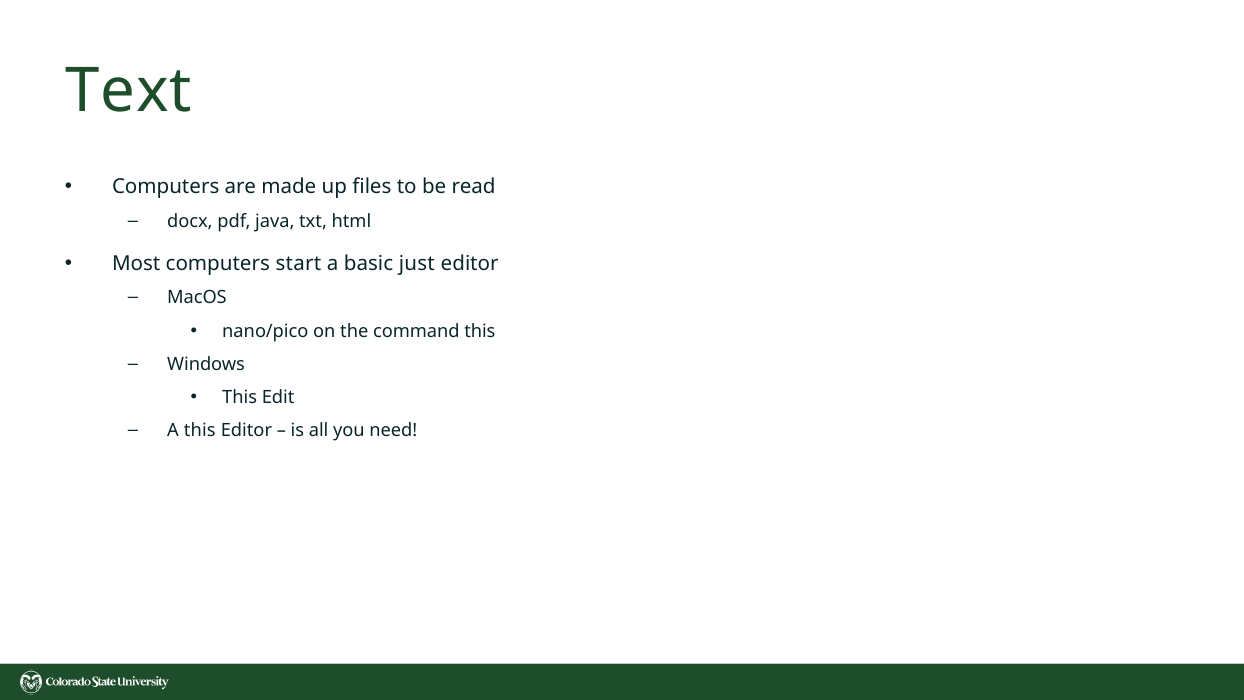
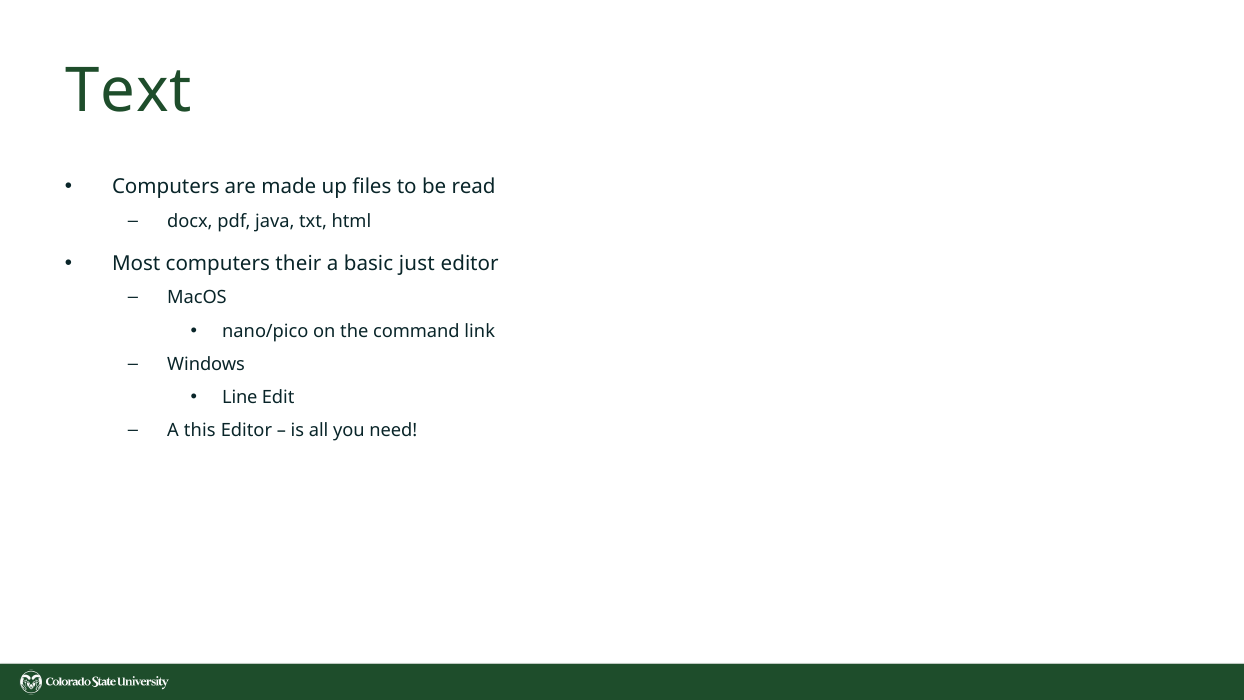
start: start -> their
command this: this -> link
This at (240, 397): This -> Line
